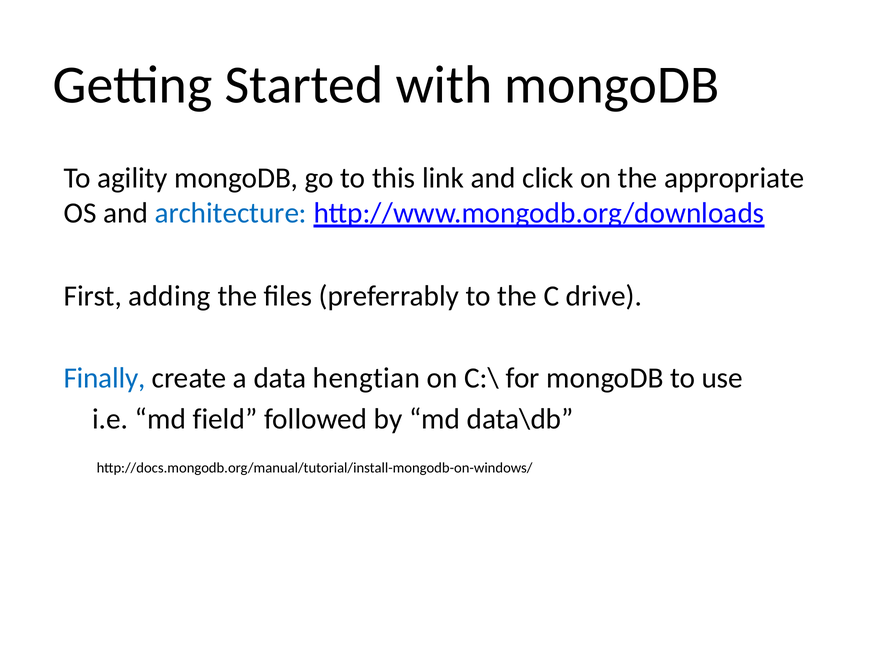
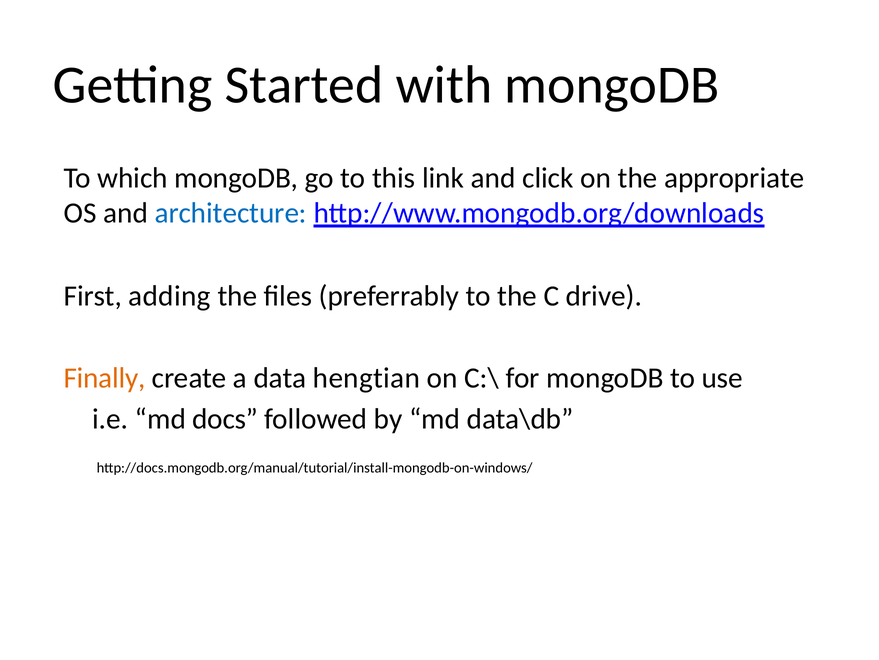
agility: agility -> which
Finally colour: blue -> orange
field: field -> docs
